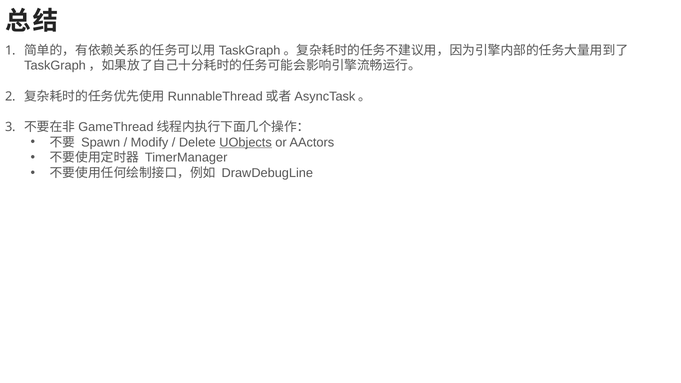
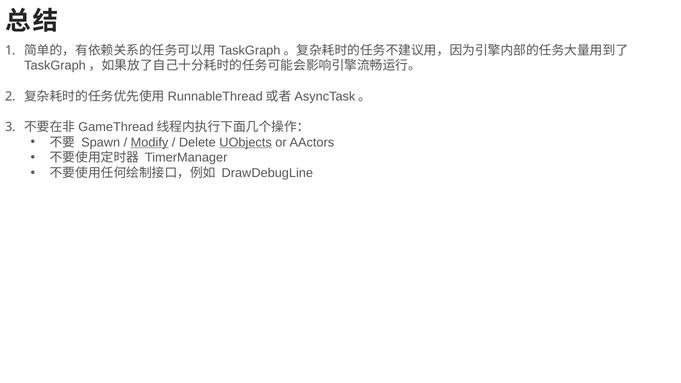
Modify underline: none -> present
